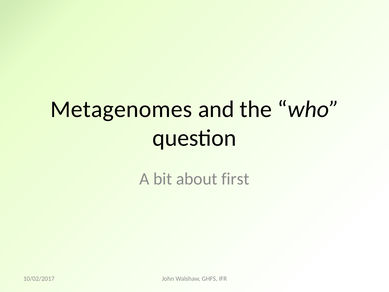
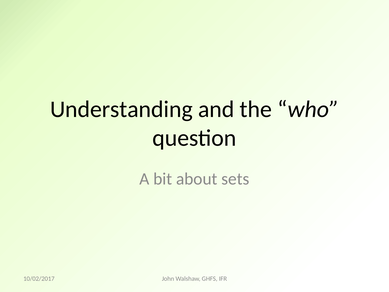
Metagenomes: Metagenomes -> Understanding
first: first -> sets
